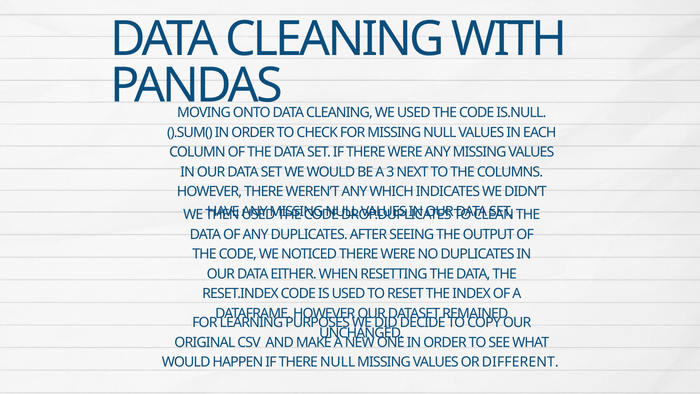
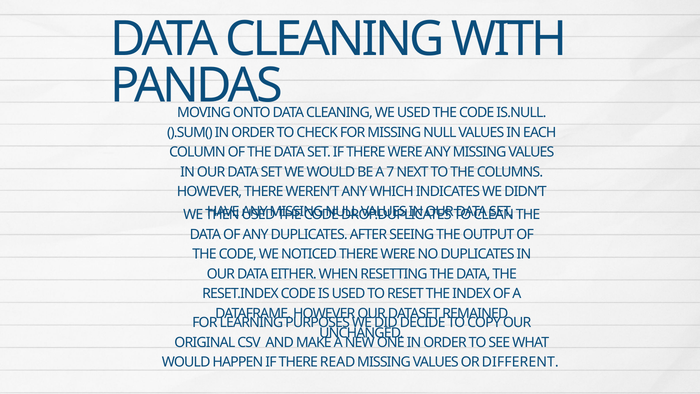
3: 3 -> 7
THERE NULL: NULL -> READ
